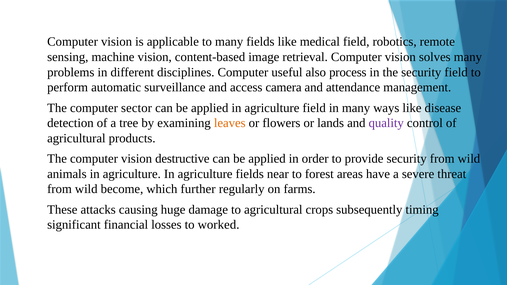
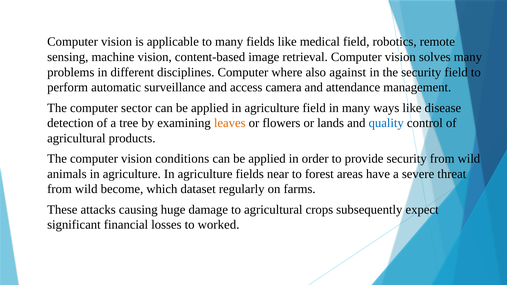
useful: useful -> where
process: process -> against
quality colour: purple -> blue
destructive: destructive -> conditions
further: further -> dataset
timing: timing -> expect
